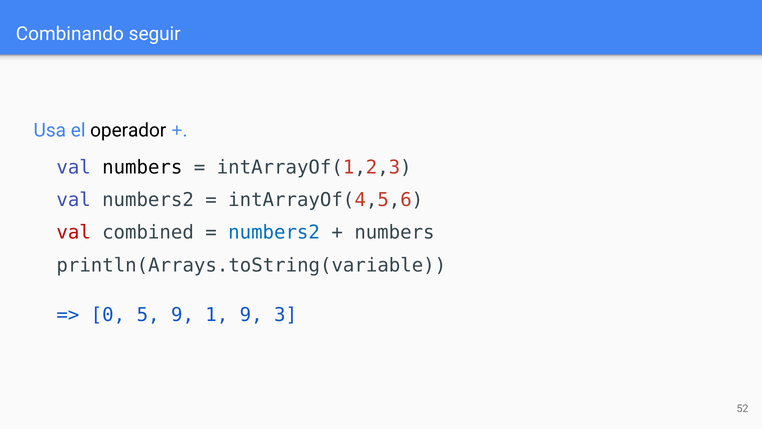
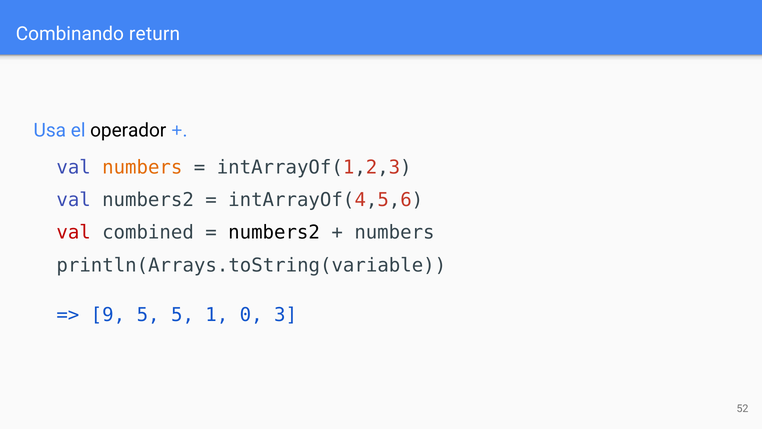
seguir: seguir -> return
numbers at (142, 167) colour: black -> orange
numbers2 at (274, 232) colour: blue -> black
0: 0 -> 9
5 9: 9 -> 5
1 9: 9 -> 0
